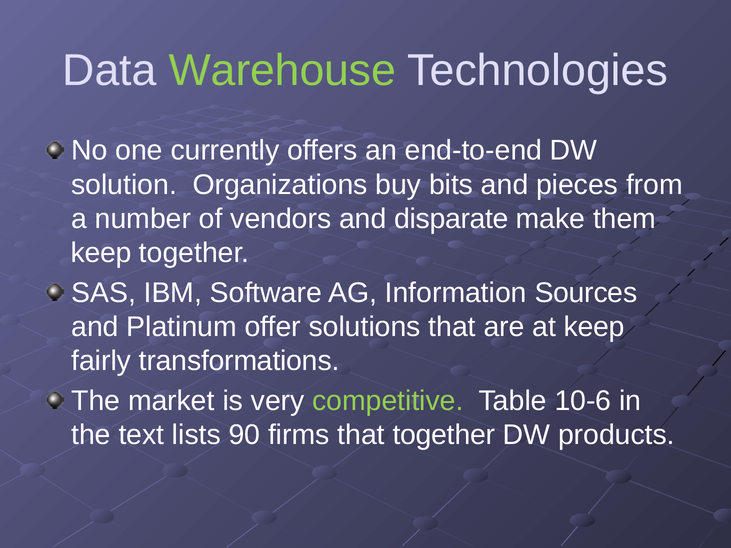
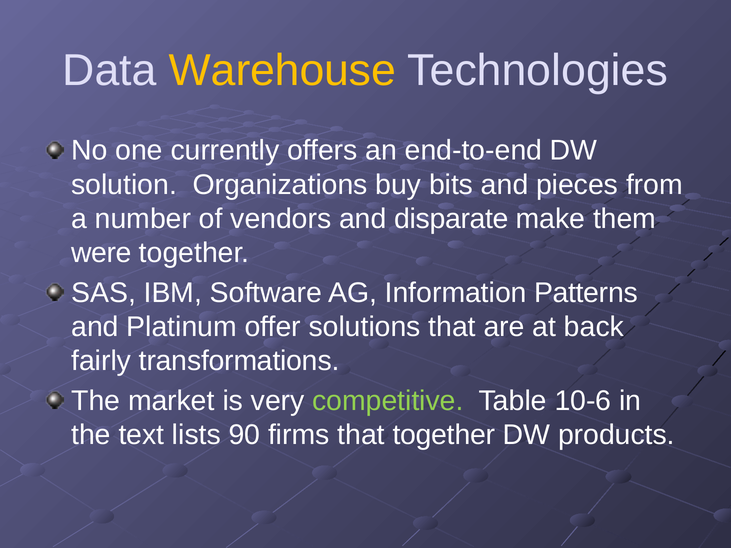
Warehouse colour: light green -> yellow
keep at (101, 253): keep -> were
Sources: Sources -> Patterns
at keep: keep -> back
